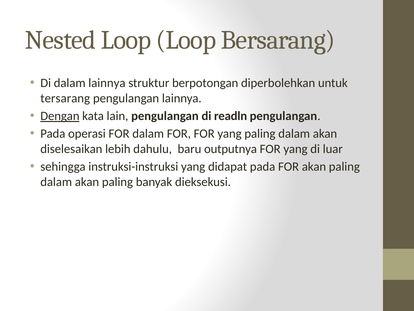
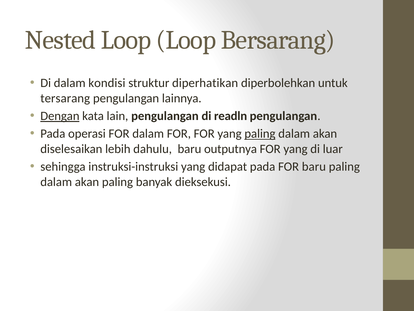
dalam lainnya: lainnya -> kondisi
berpotongan: berpotongan -> diperhatikan
paling at (260, 134) underline: none -> present
FOR akan: akan -> baru
